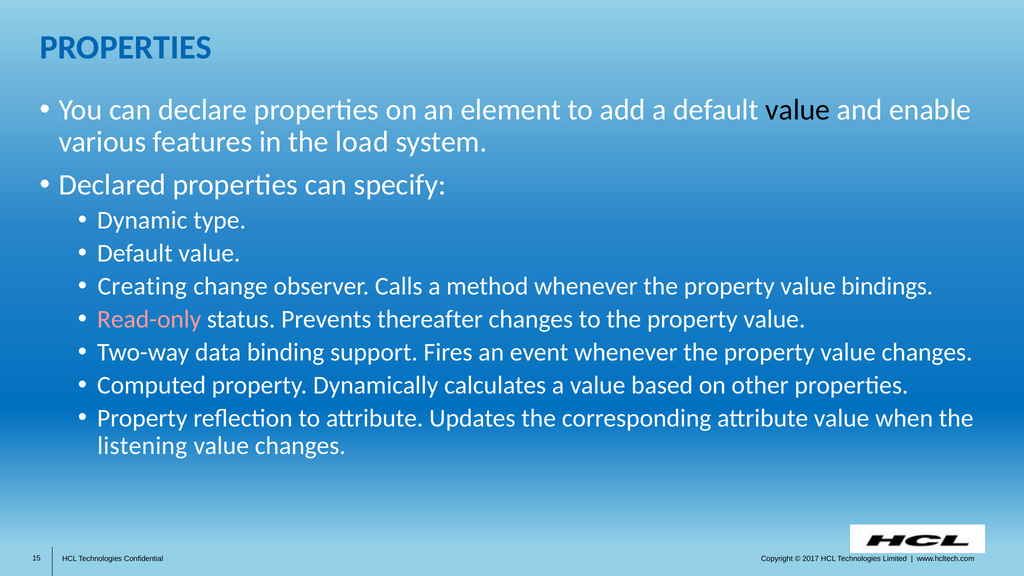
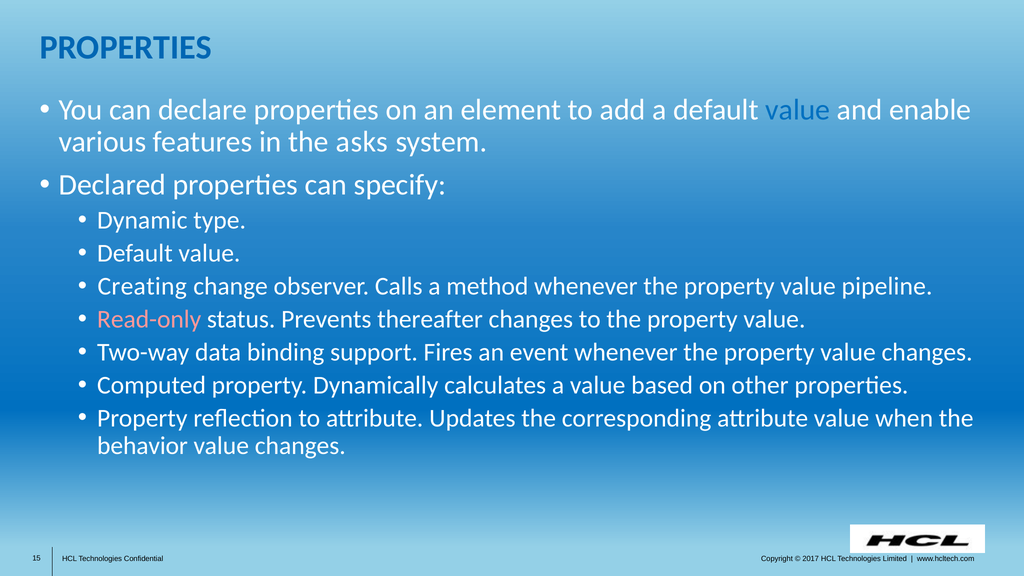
value at (798, 110) colour: black -> blue
load: load -> asks
bindings: bindings -> pipeline
listening: listening -> behavior
